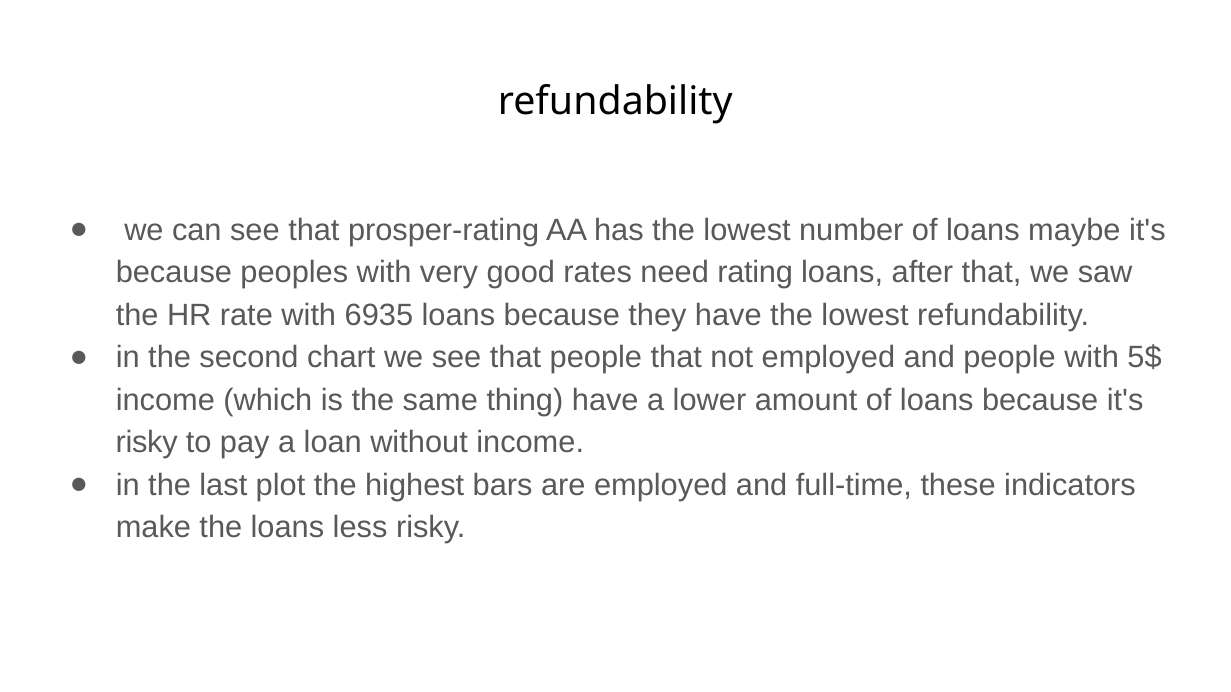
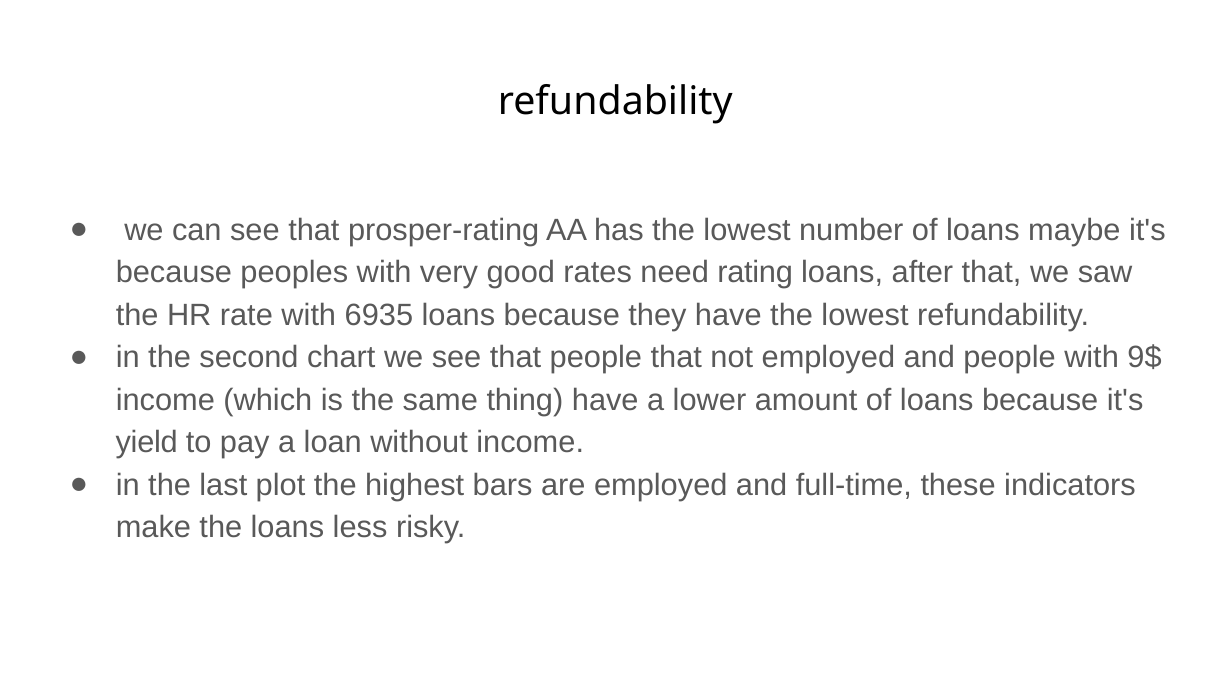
5$: 5$ -> 9$
risky at (147, 443): risky -> yield
